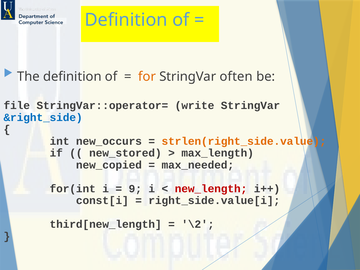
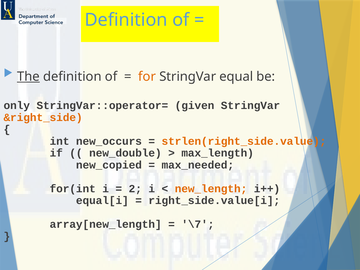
The underline: none -> present
often: often -> equal
file: file -> only
write: write -> given
&right_side colour: blue -> orange
new_stored: new_stored -> new_double
9: 9 -> 2
new_length colour: red -> orange
const[i: const[i -> equal[i
third[new_length: third[new_length -> array[new_length
\2: \2 -> \7
